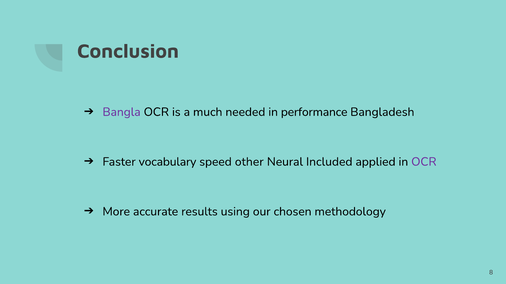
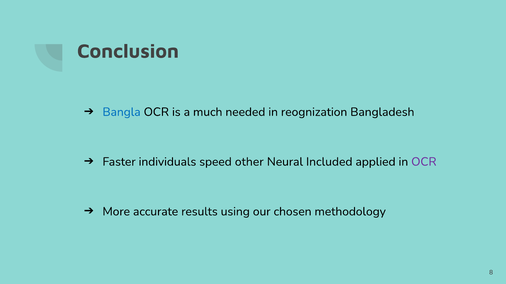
Bangla colour: purple -> blue
performance: performance -> reognization
vocabulary: vocabulary -> individuals
